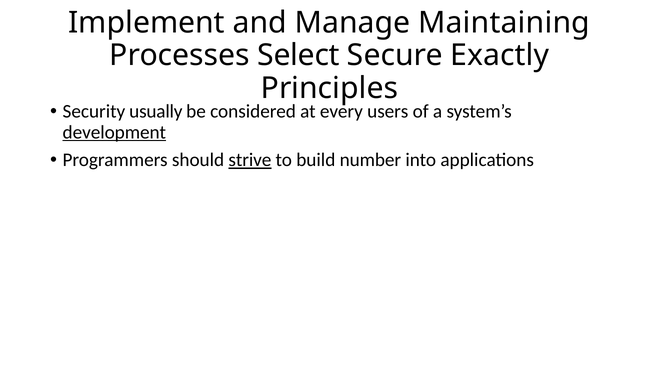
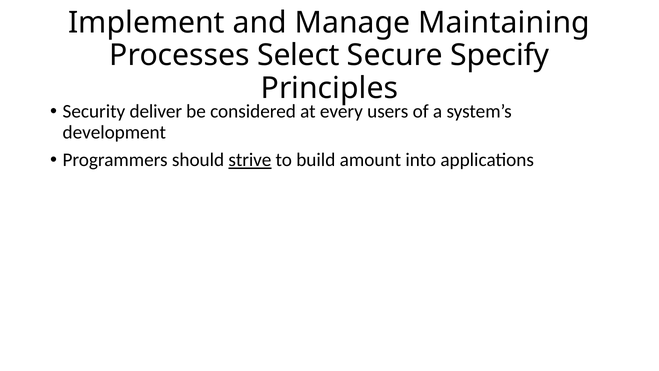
Exactly: Exactly -> Specify
usually: usually -> deliver
development underline: present -> none
number: number -> amount
